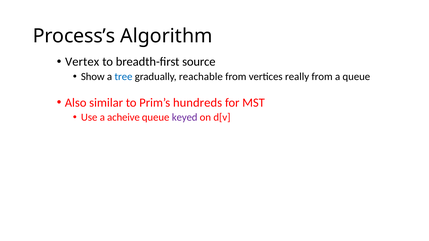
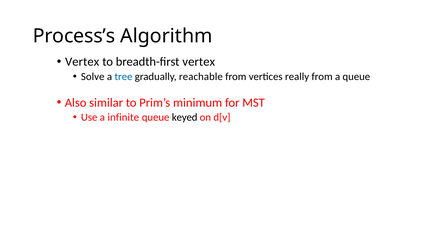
breadth-first source: source -> vertex
Show: Show -> Solve
hundreds: hundreds -> minimum
acheive: acheive -> infinite
keyed colour: purple -> black
